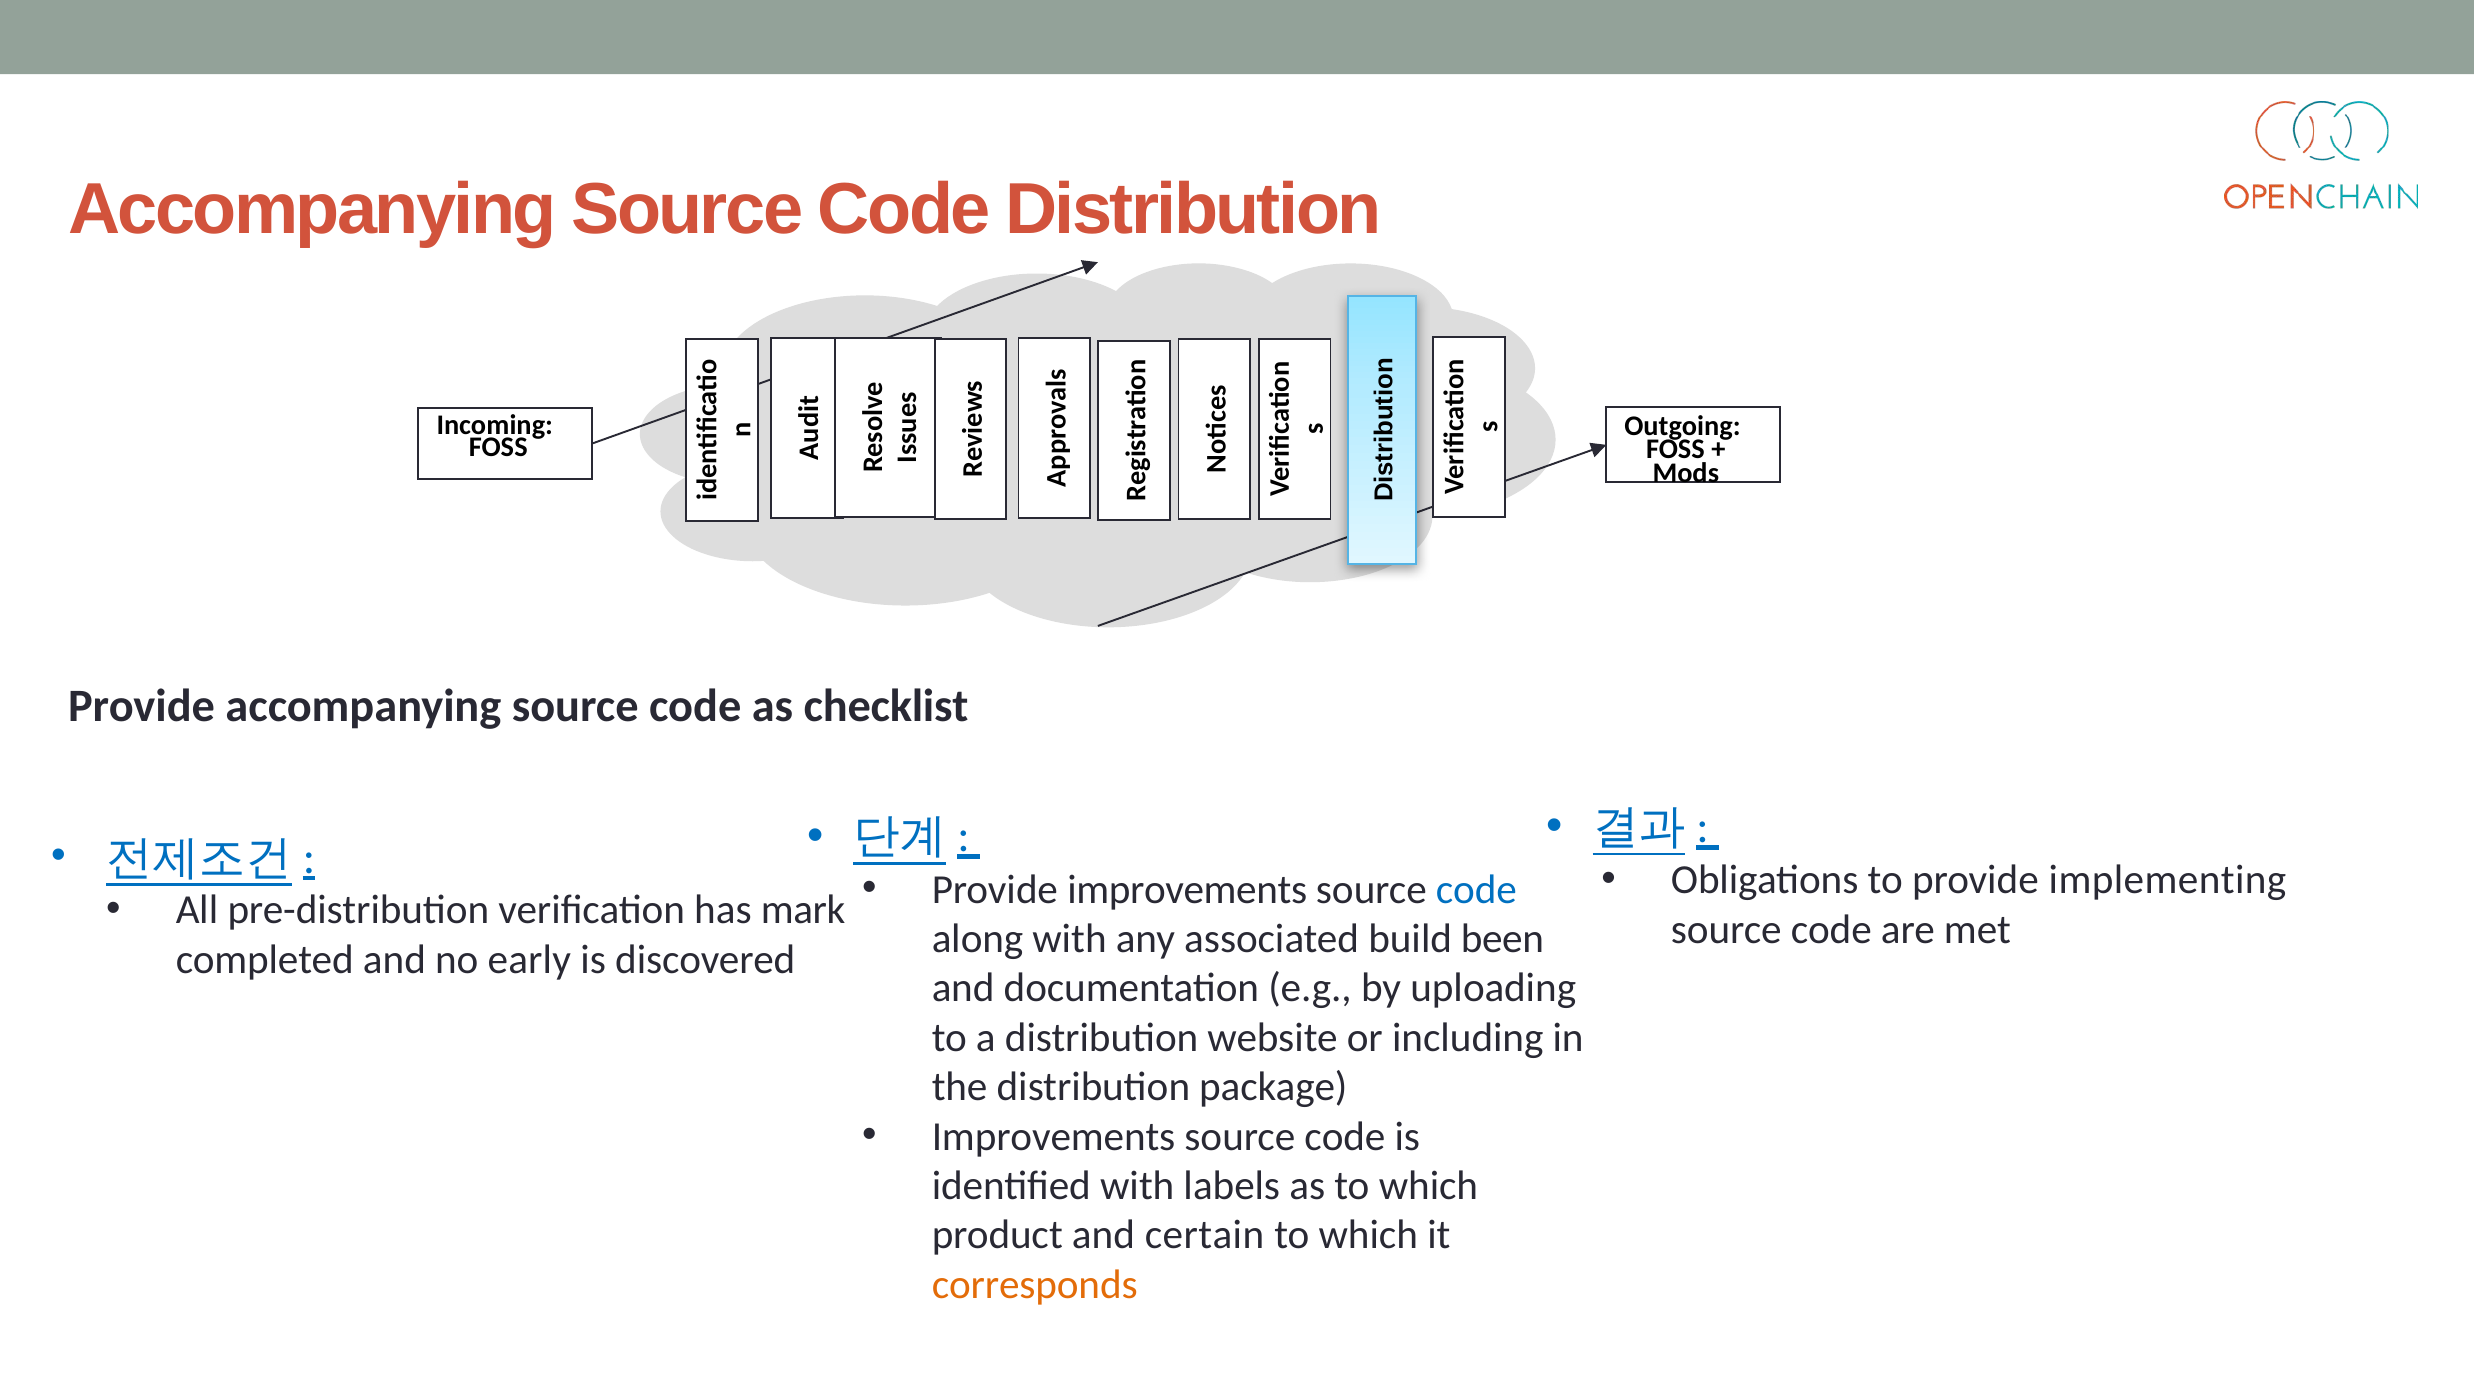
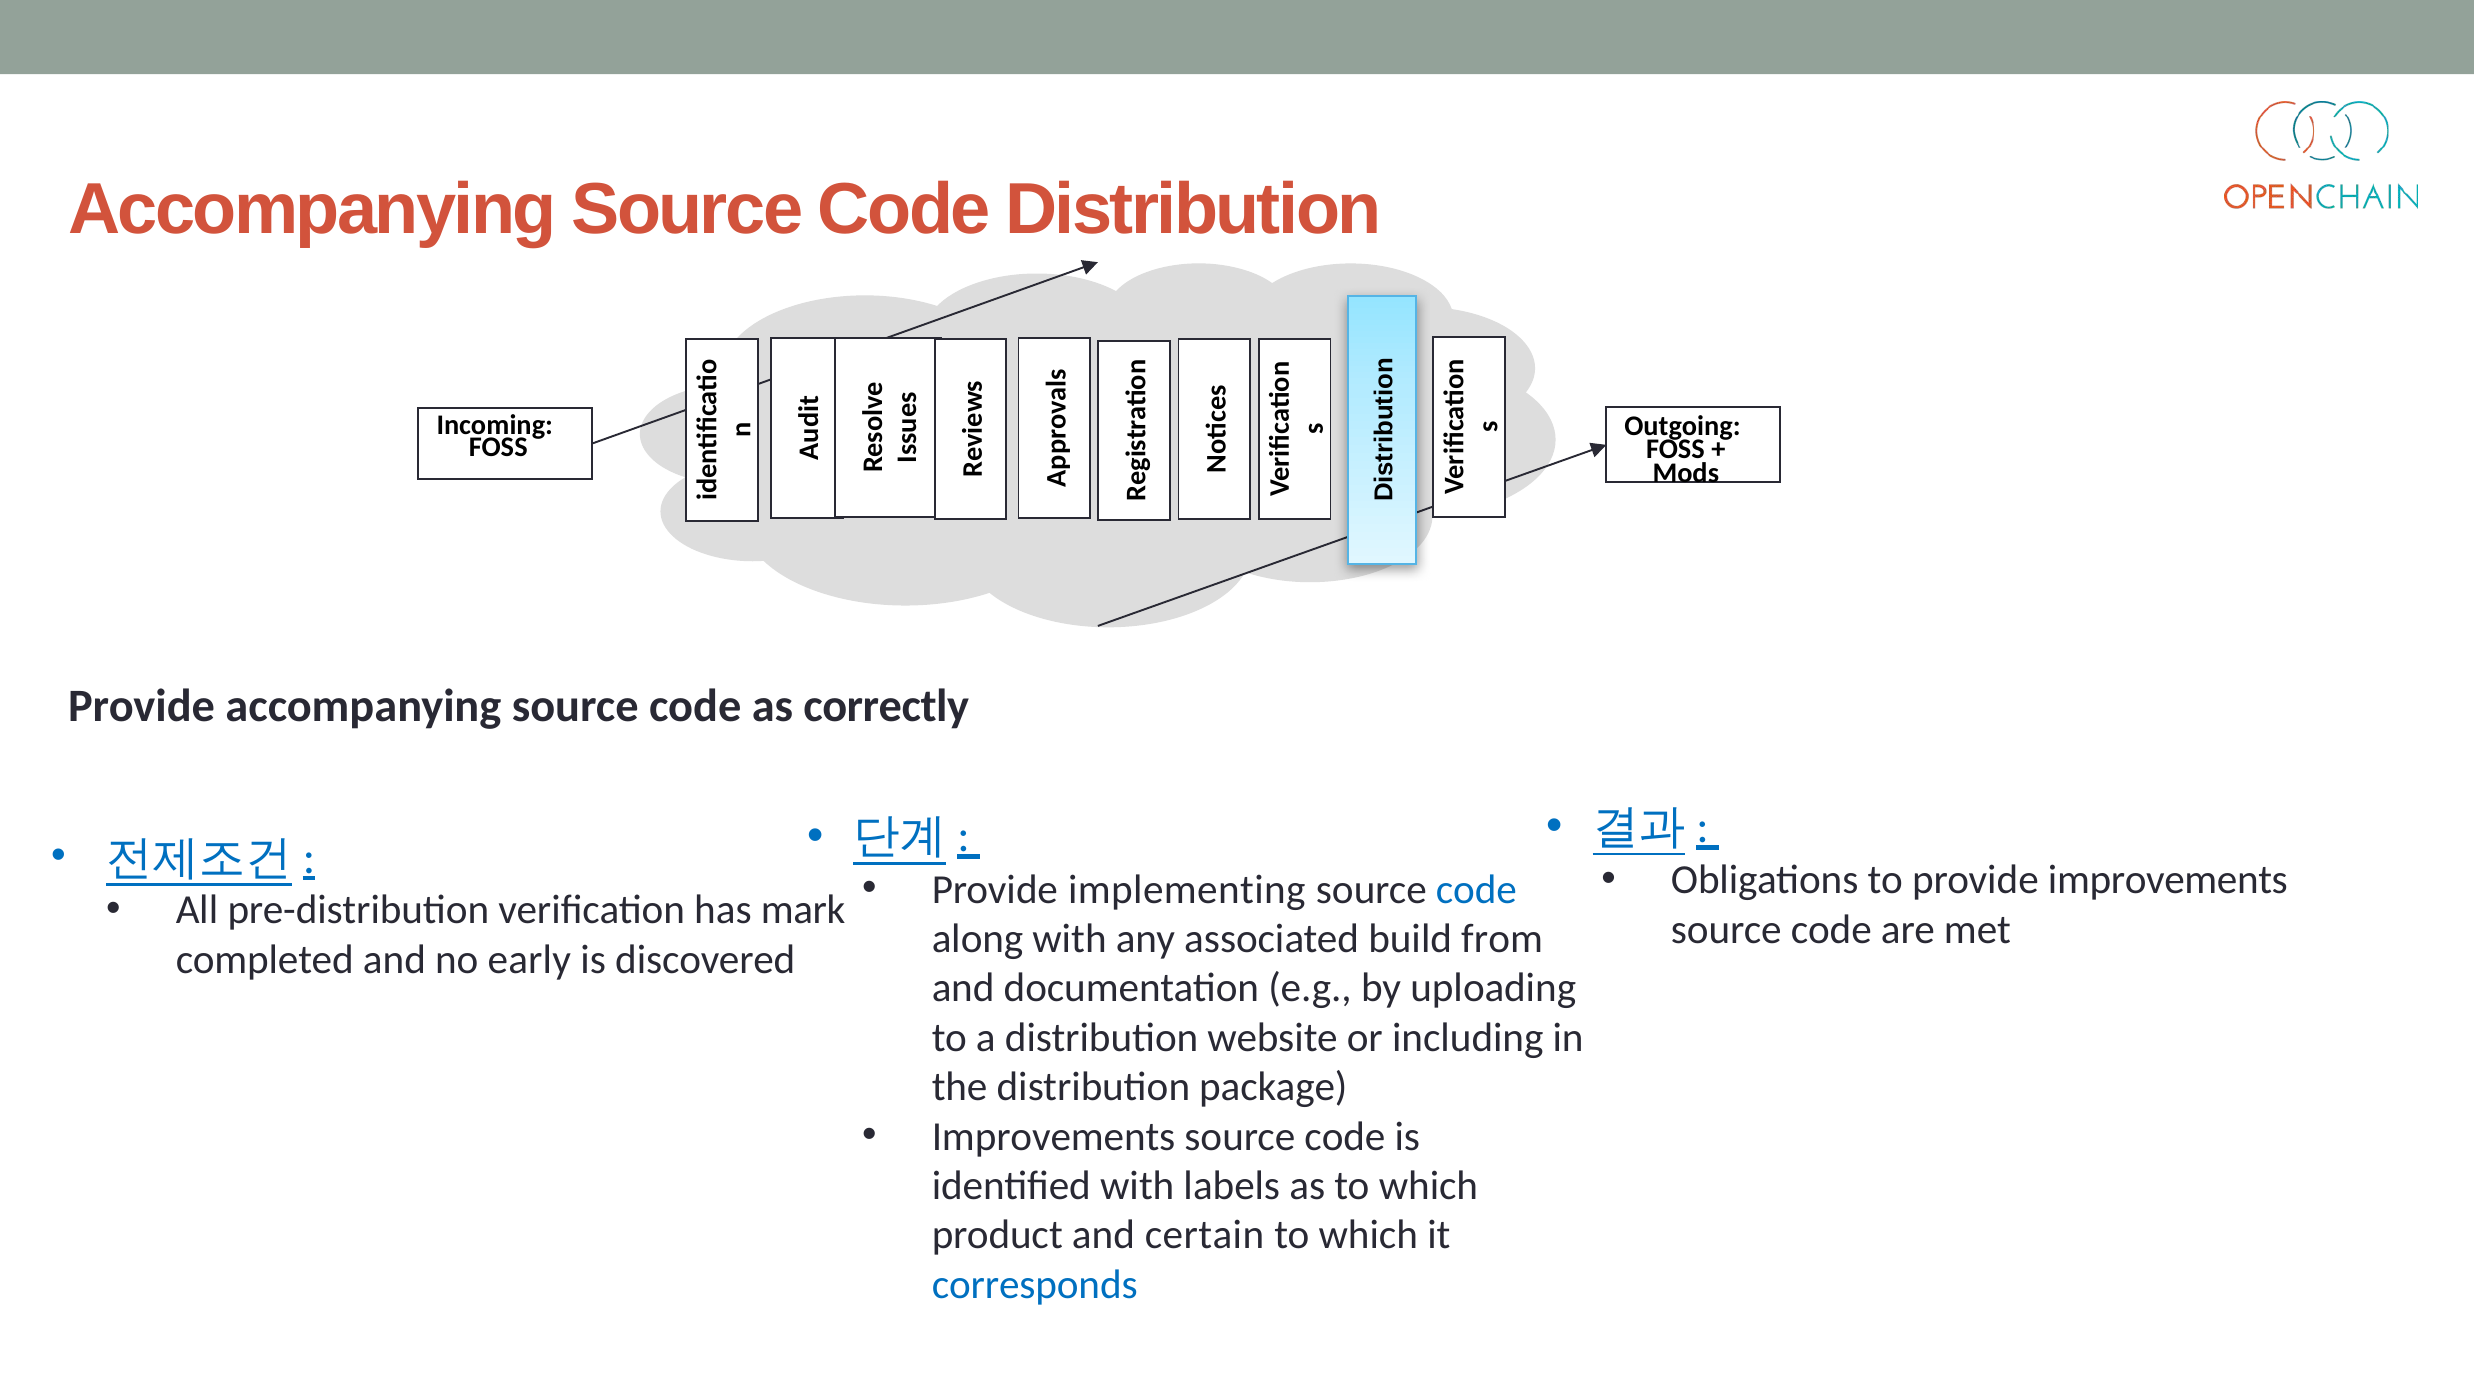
checklist: checklist -> correctly
provide implementing: implementing -> improvements
Provide improvements: improvements -> implementing
been: been -> from
corresponds colour: orange -> blue
